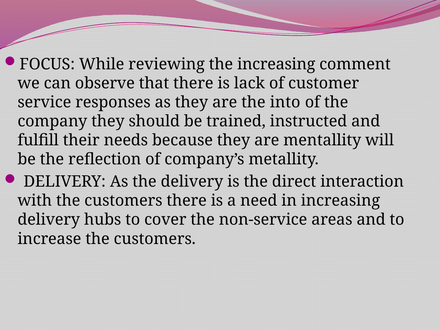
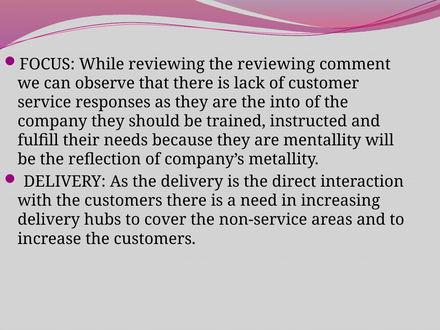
the increasing: increasing -> reviewing
